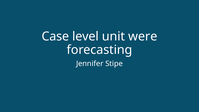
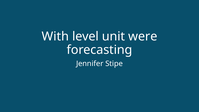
Case: Case -> With
